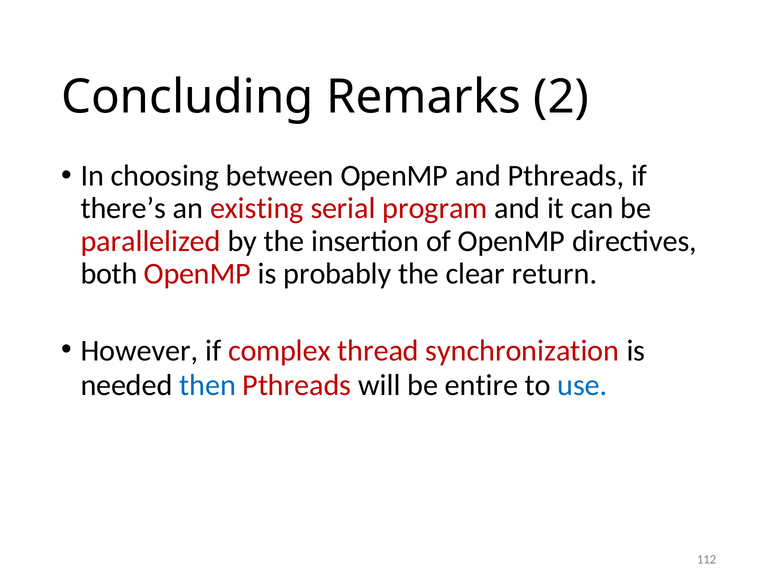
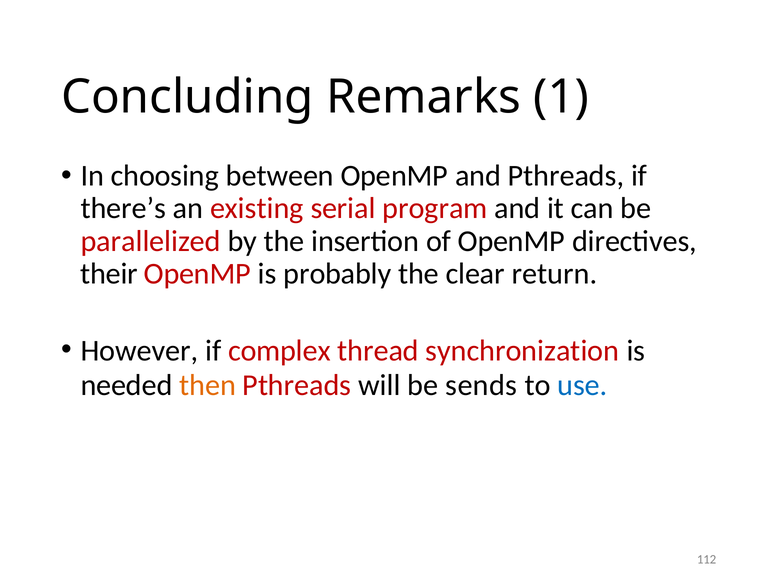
2: 2 -> 1
both: both -> their
then colour: blue -> orange
entire: entire -> sends
